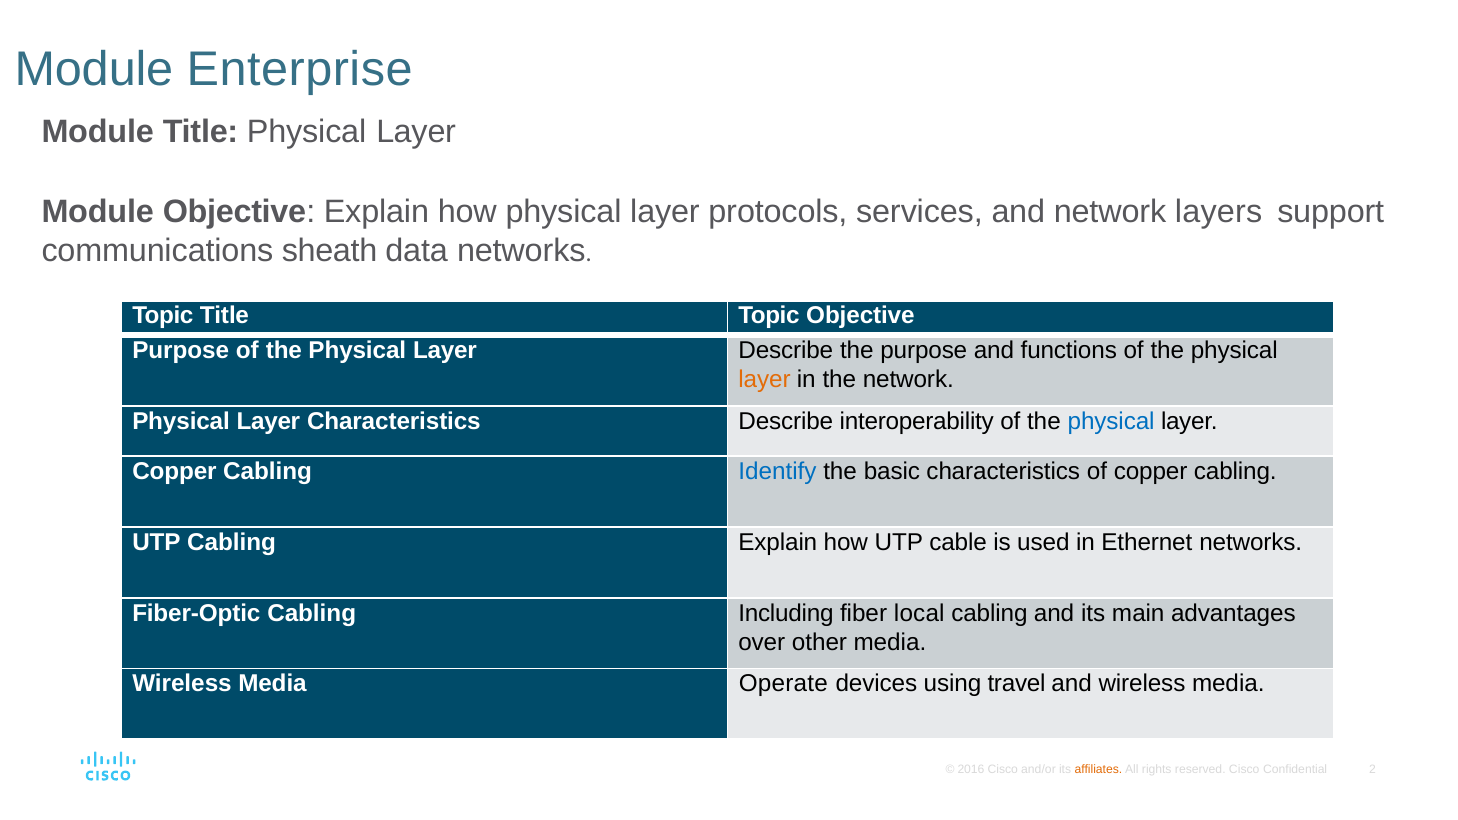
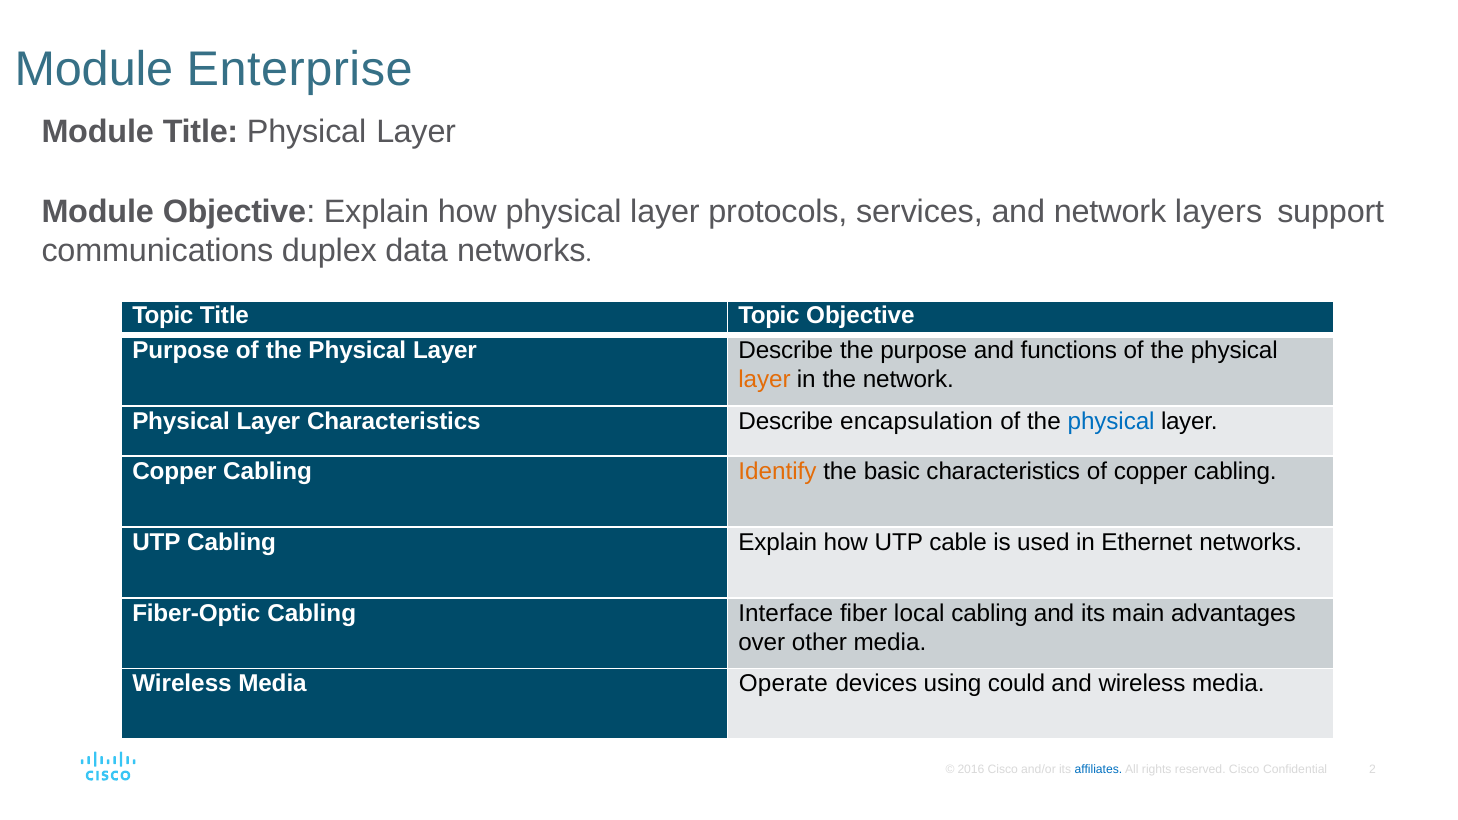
sheath: sheath -> duplex
interoperability: interoperability -> encapsulation
Identify colour: blue -> orange
Including: Including -> Interface
travel: travel -> could
affiliates colour: orange -> blue
